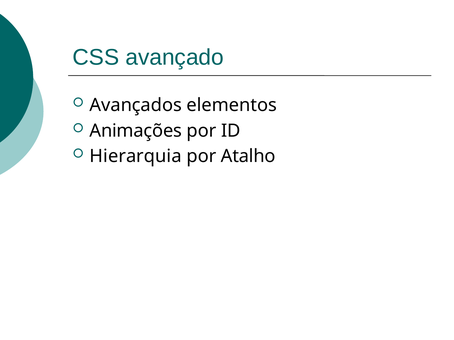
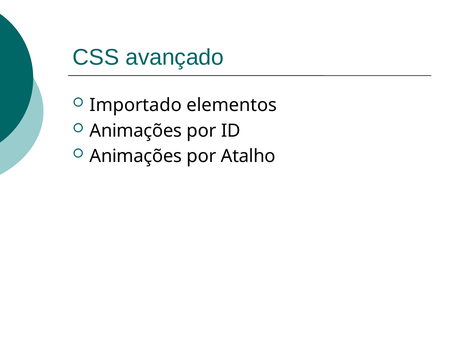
Avançados: Avançados -> Importado
Hierarquia at (136, 156): Hierarquia -> Animações
